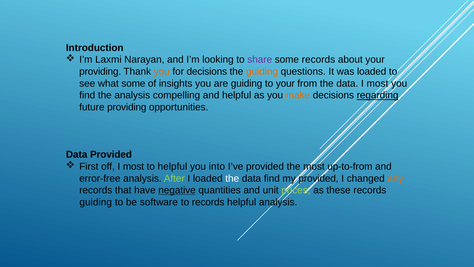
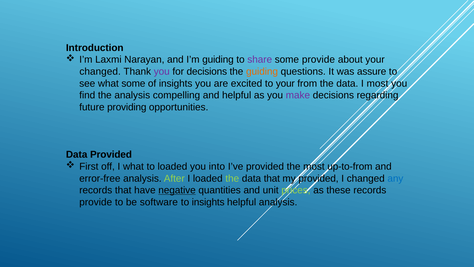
I’m looking: looking -> guiding
some records: records -> provide
providing at (100, 71): providing -> changed
you at (162, 71) colour: orange -> purple
was loaded: loaded -> assure
are guiding: guiding -> excited
make colour: orange -> purple
regarding underline: present -> none
off I most: most -> what
to helpful: helpful -> loaded
the at (232, 178) colour: white -> light green
data find: find -> that
any colour: orange -> blue
guiding at (96, 202): guiding -> provide
to records: records -> insights
